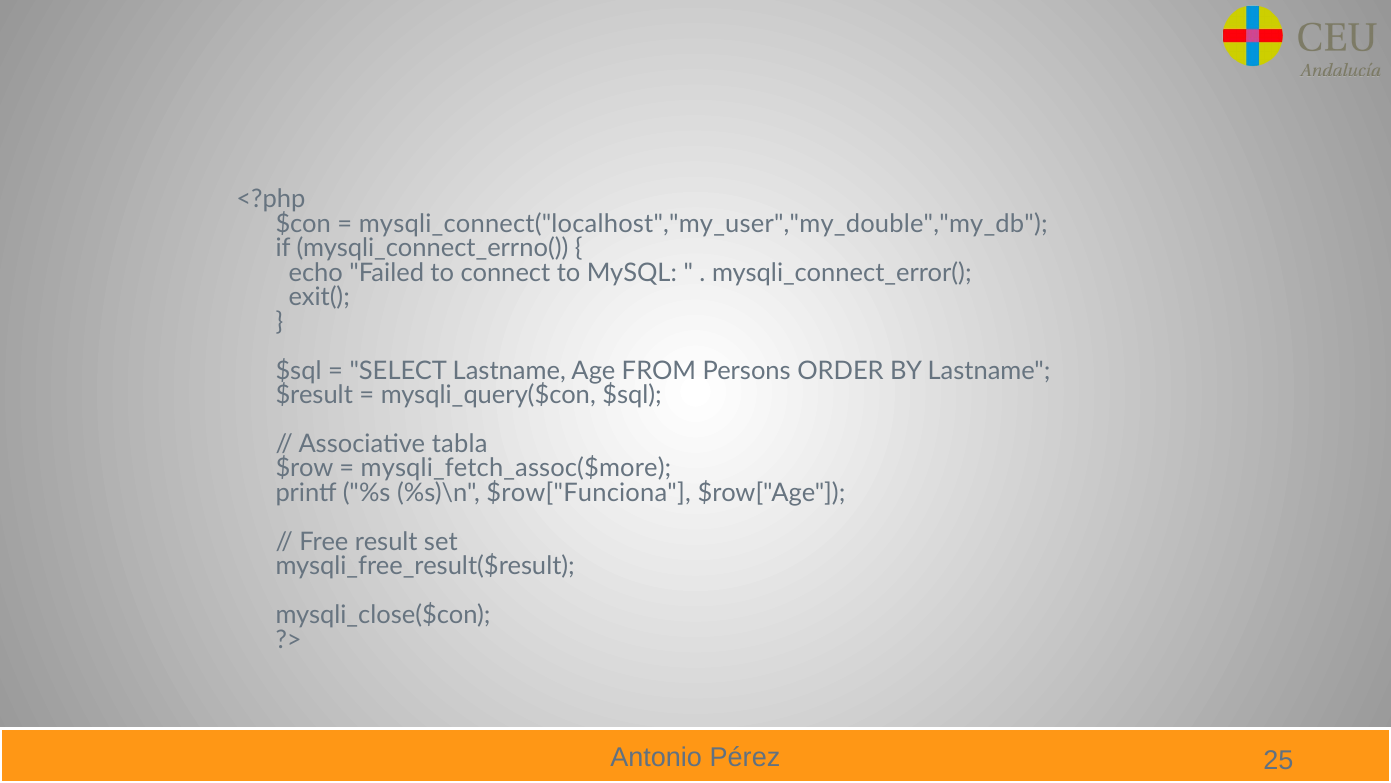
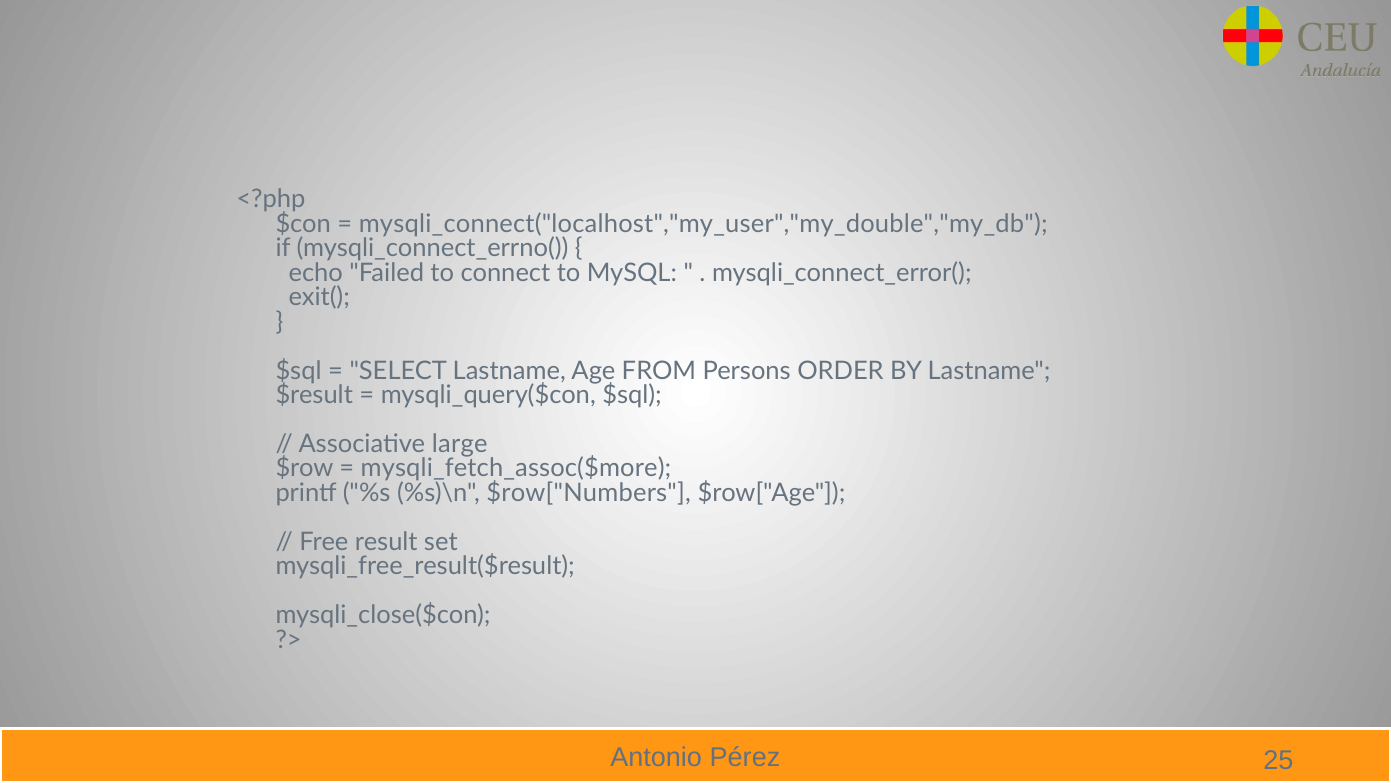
tabla: tabla -> large
$row["Funciona: $row["Funciona -> $row["Numbers
